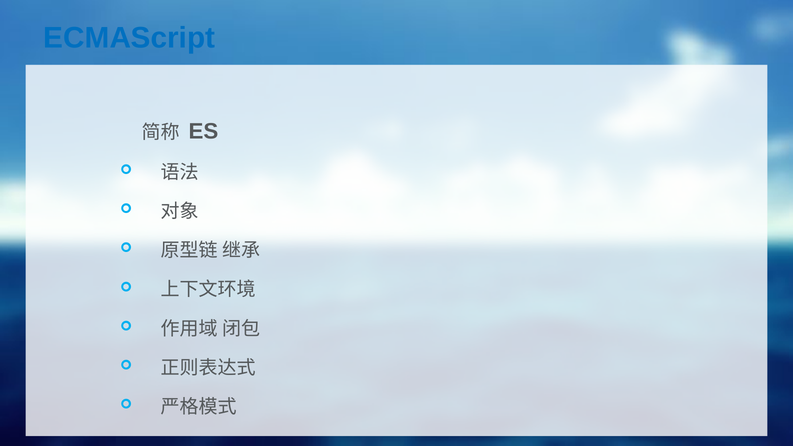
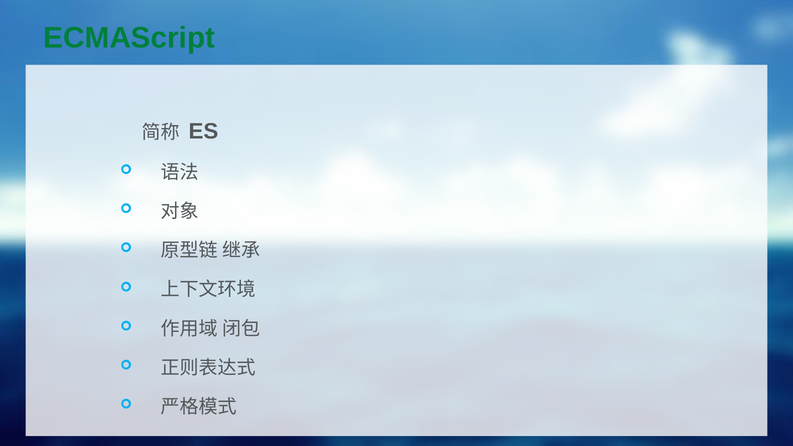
ECMAScript colour: blue -> green
